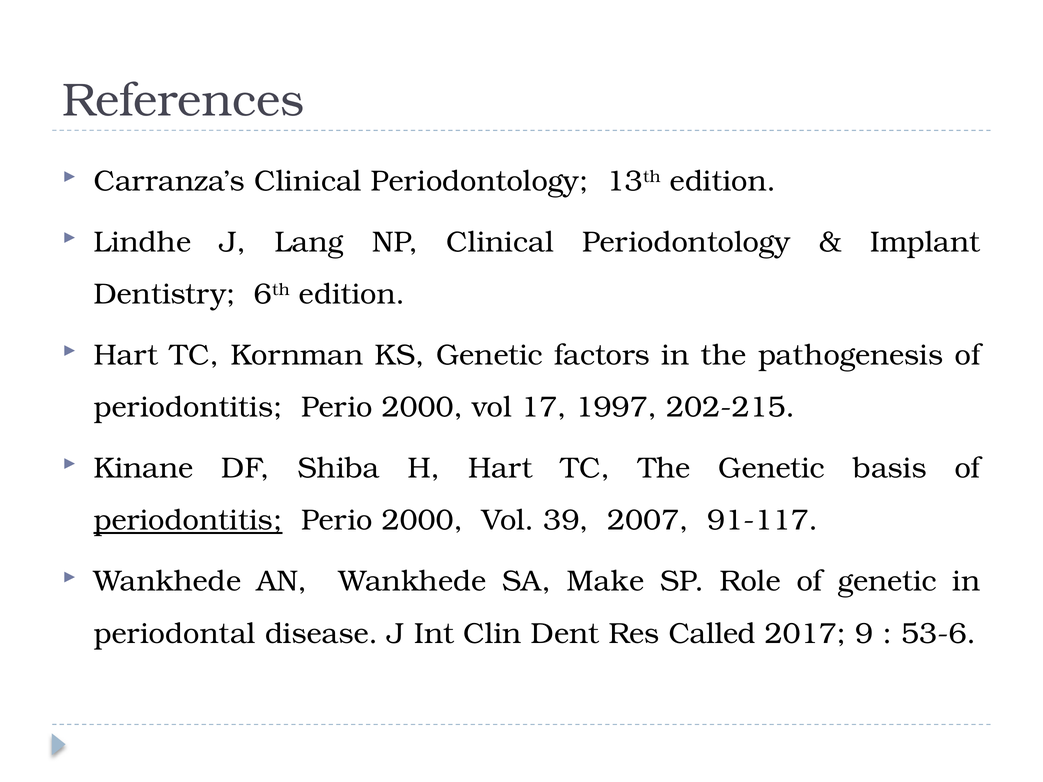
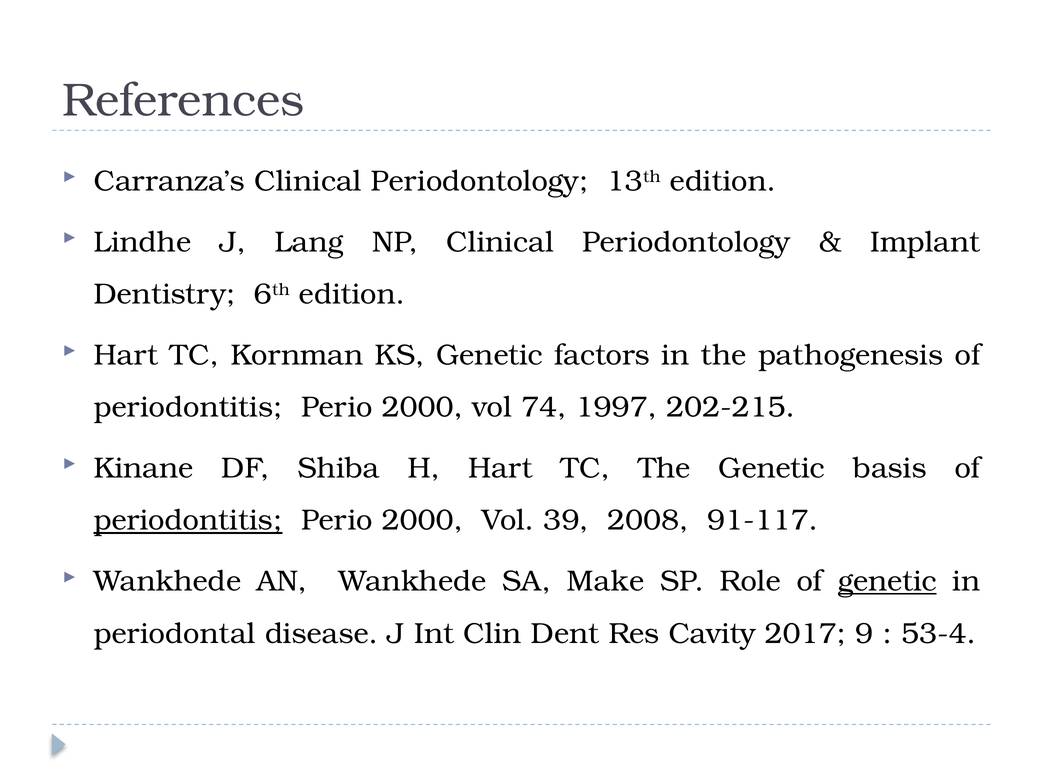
17: 17 -> 74
2007: 2007 -> 2008
genetic at (887, 582) underline: none -> present
Called: Called -> Cavity
53-6: 53-6 -> 53-4
